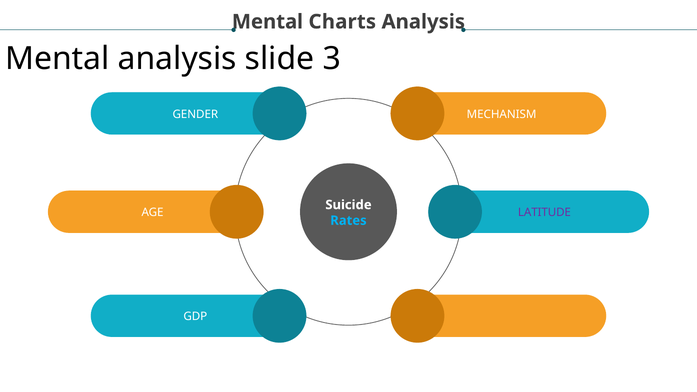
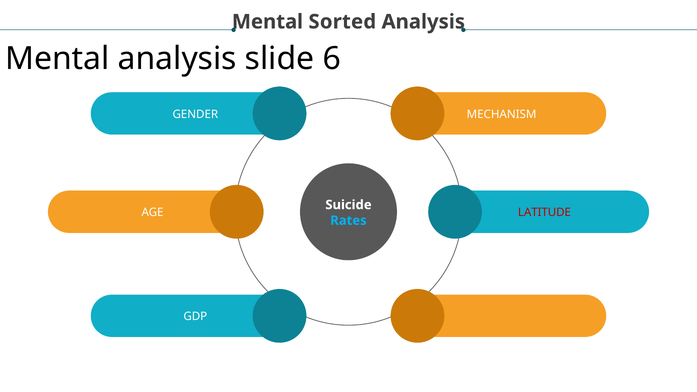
Charts: Charts -> Sorted
3: 3 -> 6
LATITUDE colour: purple -> red
